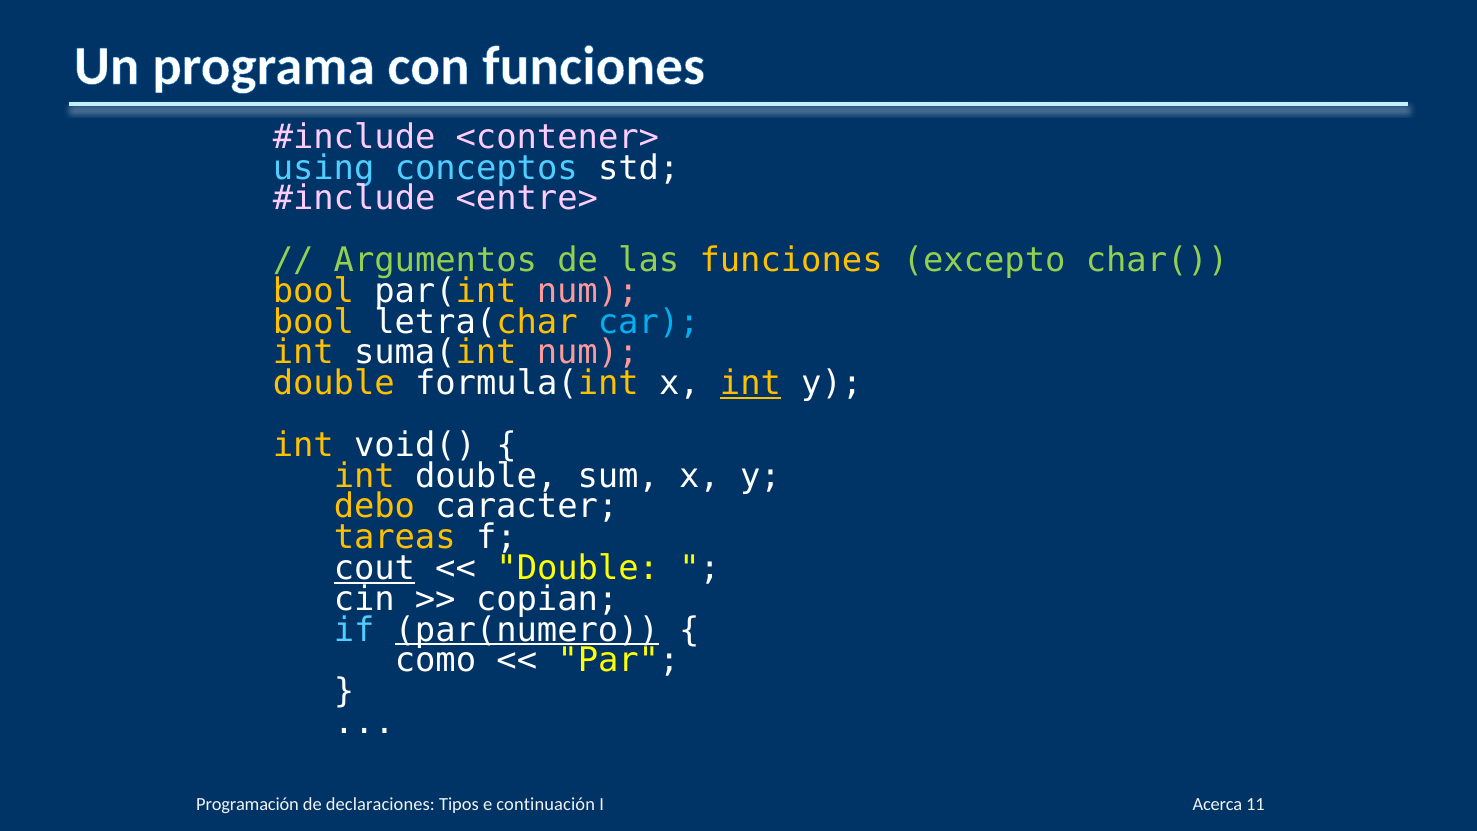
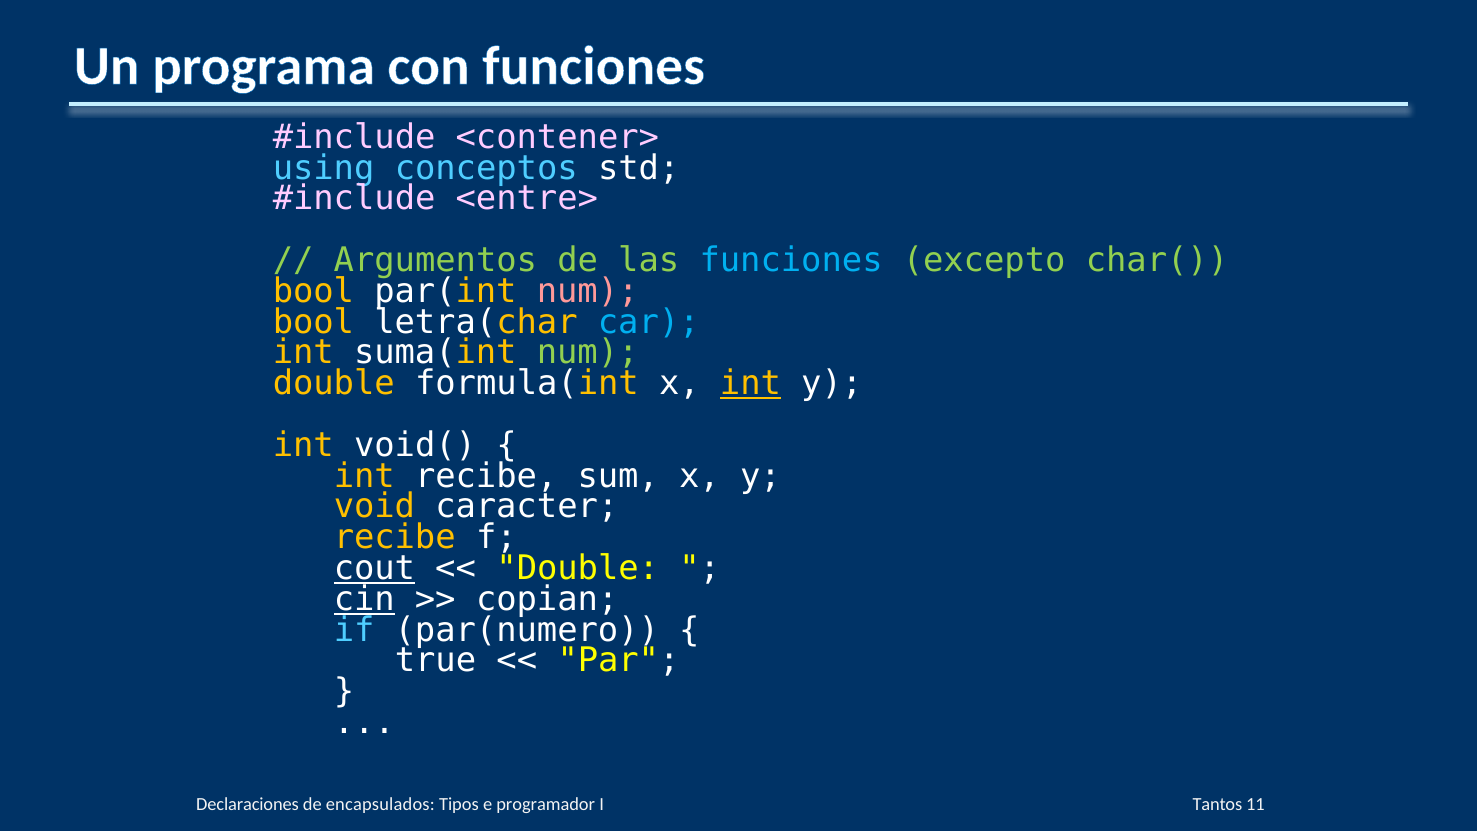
funciones at (791, 260) colour: yellow -> light blue
num at (588, 353) colour: pink -> light green
int double: double -> recibe
debo: debo -> void
tareas at (395, 537): tareas -> recibe
cin underline: none -> present
par(numero underline: present -> none
como: como -> true
Programación: Programación -> Declaraciones
declaraciones: declaraciones -> encapsulados
continuación: continuación -> programador
Acerca: Acerca -> Tantos
